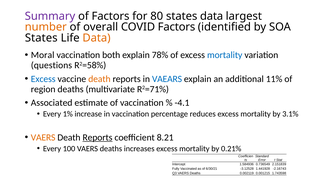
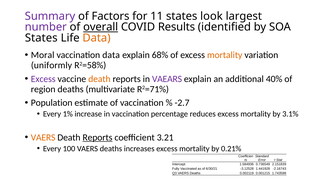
80: 80 -> 11
states data: data -> look
number colour: orange -> purple
overall underline: none -> present
COVID Factors: Factors -> Results
vaccination both: both -> data
78%: 78% -> 68%
mortality at (225, 55) colour: blue -> orange
questions: questions -> uniformly
Excess at (43, 79) colour: blue -> purple
VAEARS colour: blue -> purple
11%: 11% -> 40%
Associated: Associated -> Population
-4.1: -4.1 -> -2.7
8.21: 8.21 -> 3.21
